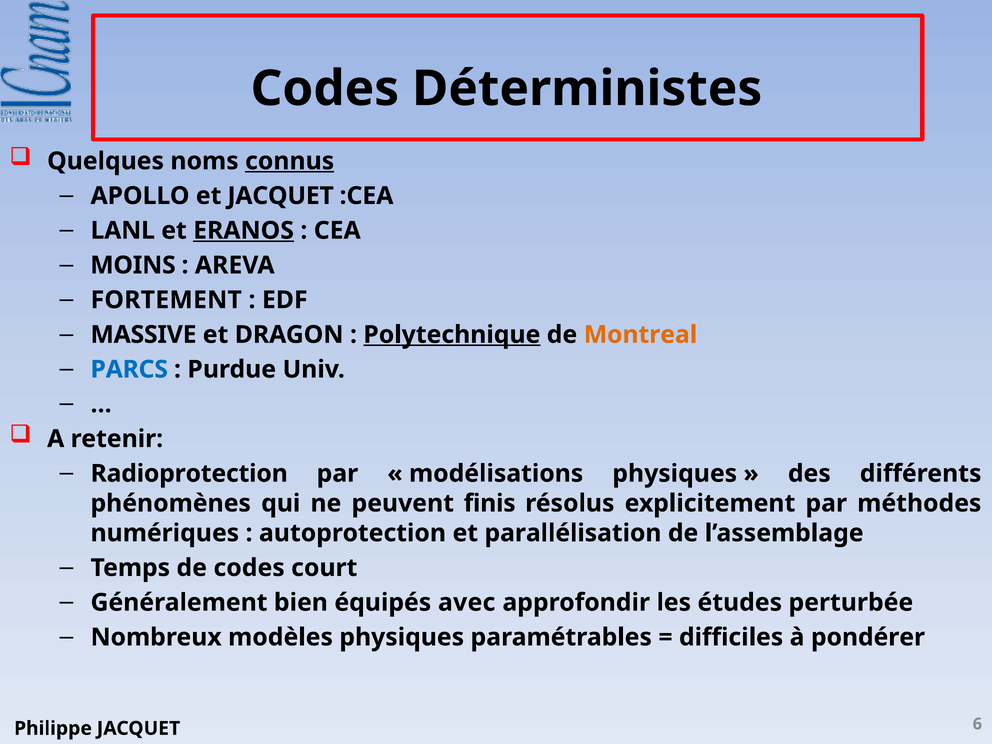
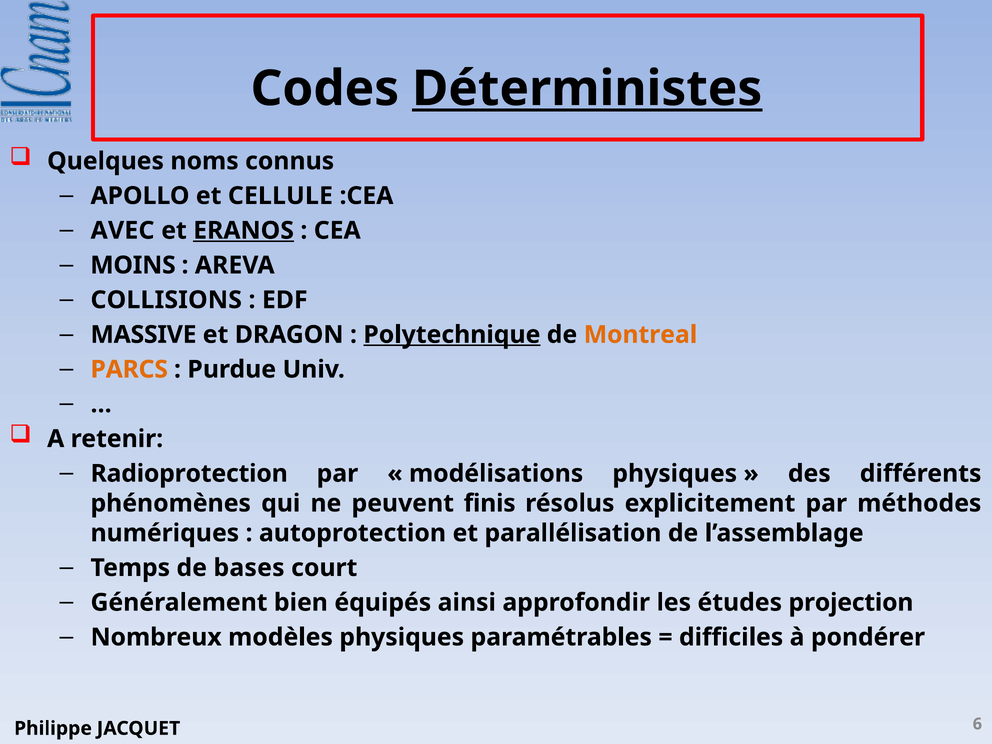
Déterministes underline: none -> present
connus underline: present -> none
et JACQUET: JACQUET -> CELLULE
LANL: LANL -> AVEC
FORTEMENT: FORTEMENT -> COLLISIONS
PARCS colour: blue -> orange
de codes: codes -> bases
avec: avec -> ainsi
perturbée: perturbée -> projection
